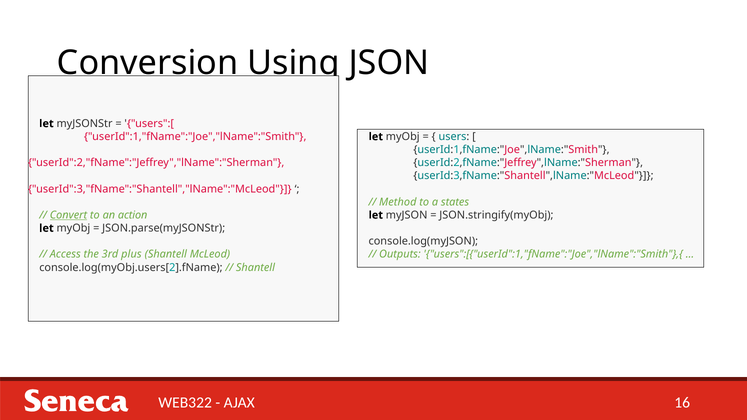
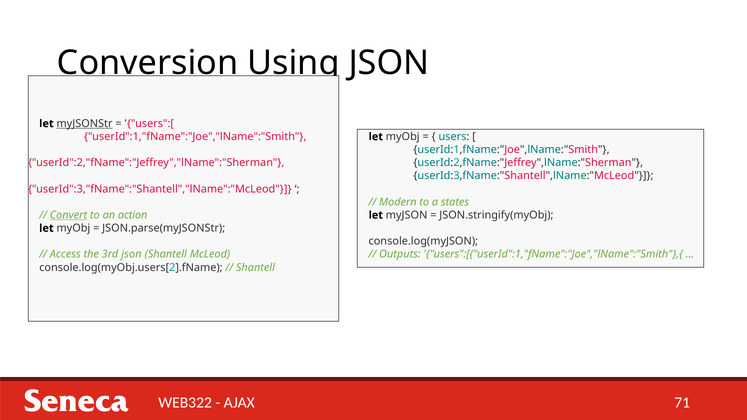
myJSONStr underline: none -> present
Method: Method -> Modern
3rd plus: plus -> json
16: 16 -> 71
